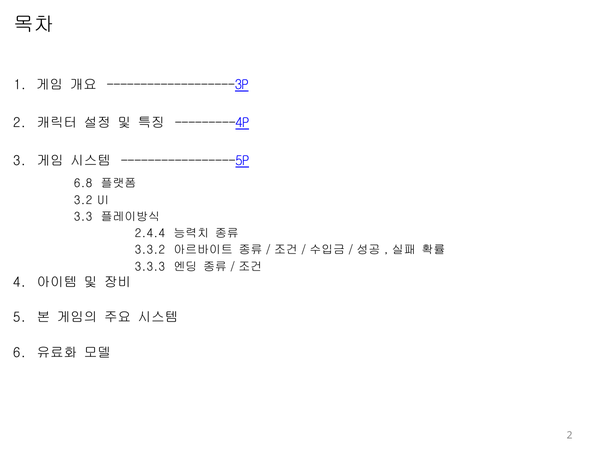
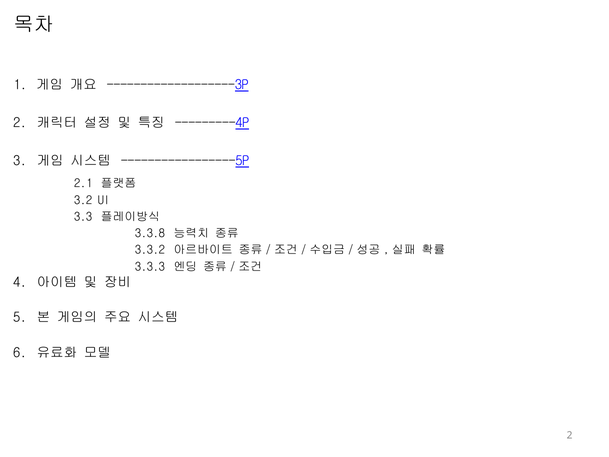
6.8: 6.8 -> 2.1
2.4.4: 2.4.4 -> 3.3.8
